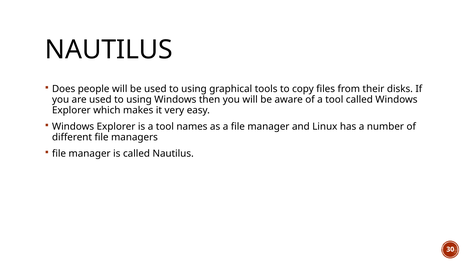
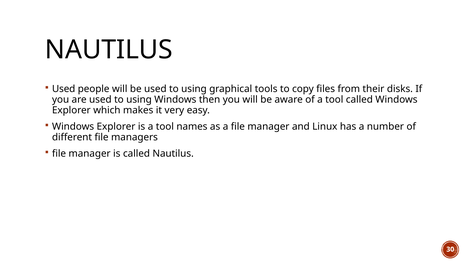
Does at (64, 89): Does -> Used
